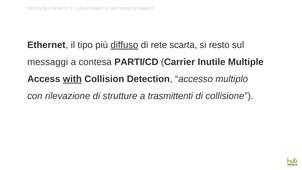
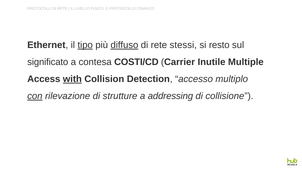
tipo underline: none -> present
scarta: scarta -> stessi
messaggi: messaggi -> significato
PARTI/CD: PARTI/CD -> COSTI/CD
con underline: none -> present
trasmittenti: trasmittenti -> addressing
